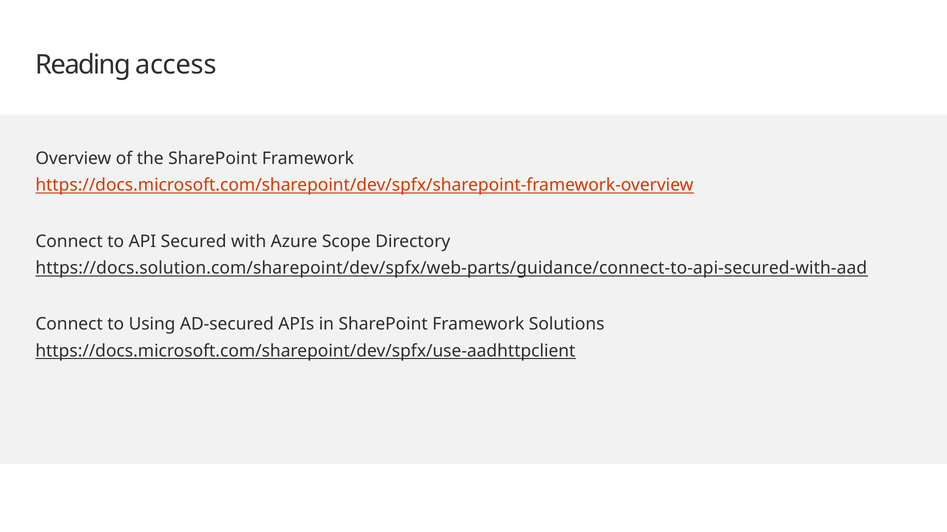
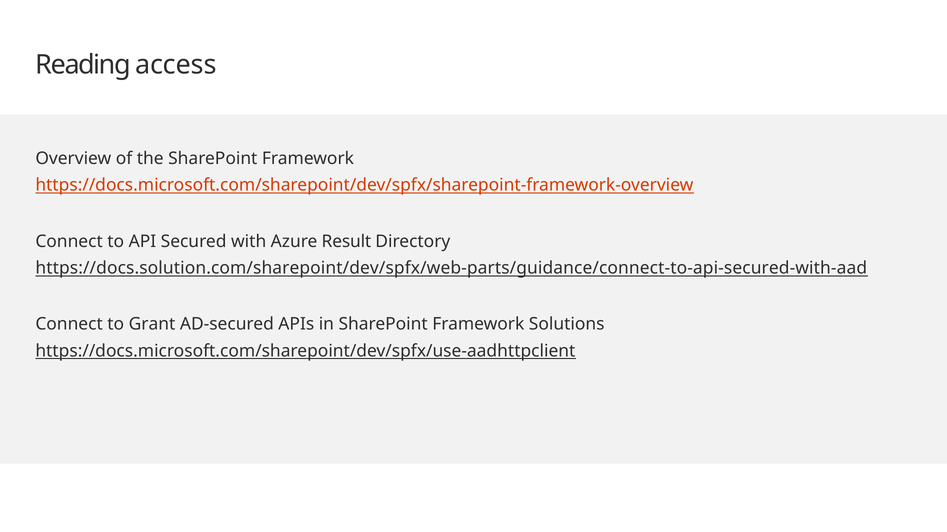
Scope: Scope -> Result
Using: Using -> Grant
